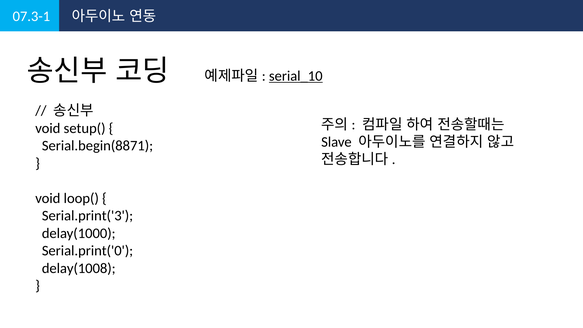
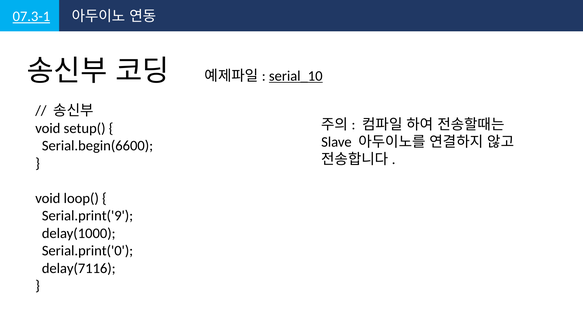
07.3-1 underline: none -> present
Serial.begin(8871: Serial.begin(8871 -> Serial.begin(6600
Serial.print('3: Serial.print('3 -> Serial.print('9
delay(1008: delay(1008 -> delay(7116
